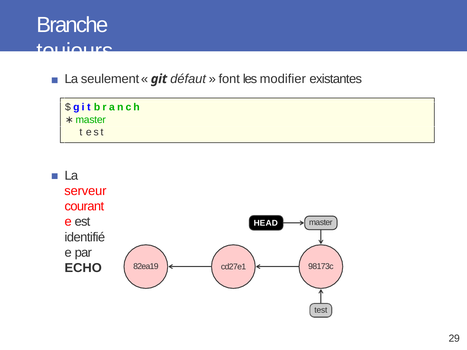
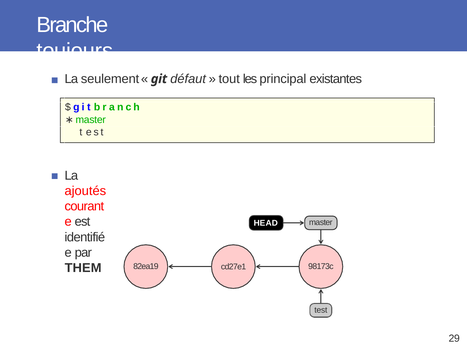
font: font -> tout
modifier: modifier -> principal
serveur: serveur -> ajoutés
ECHO: ECHO -> THEM
